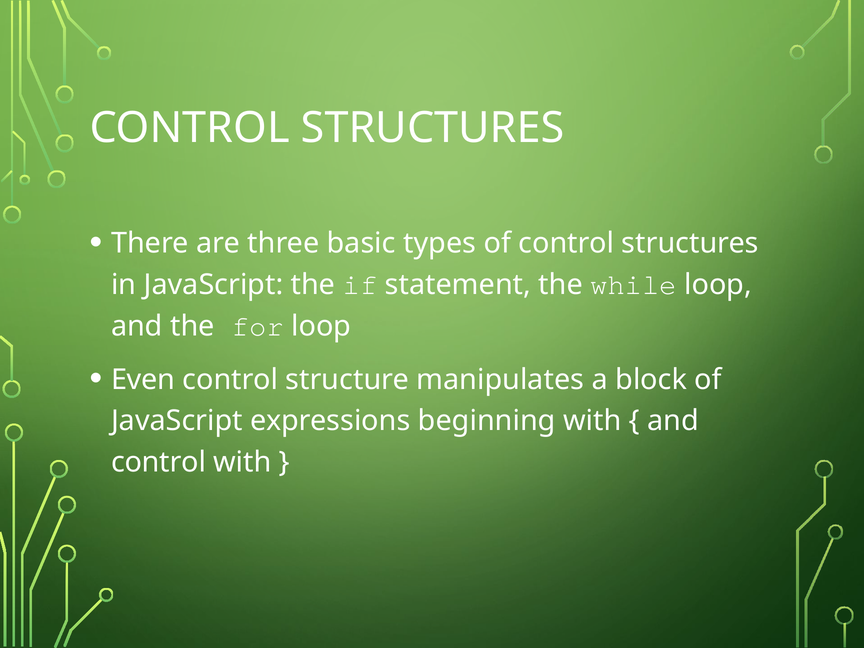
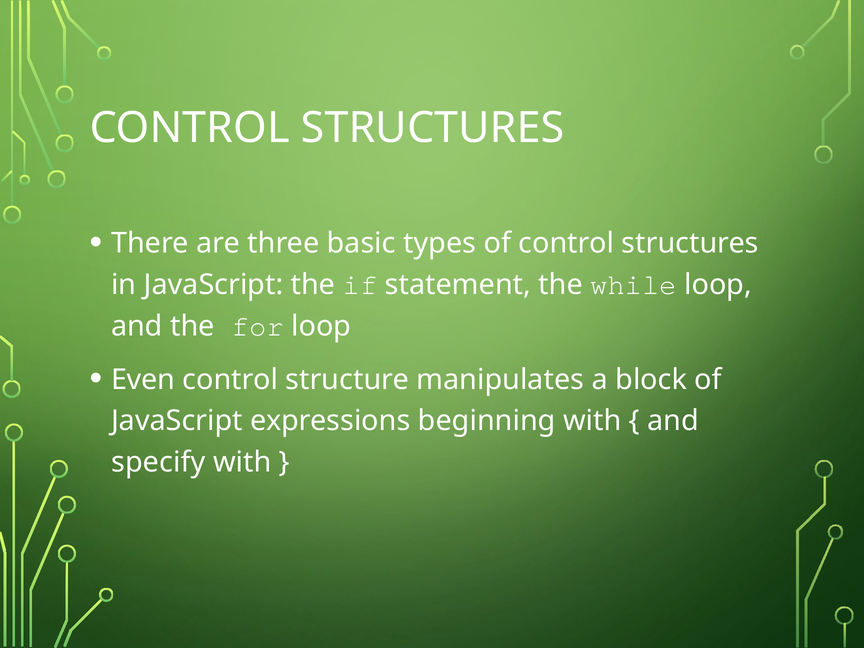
control at (159, 462): control -> specify
